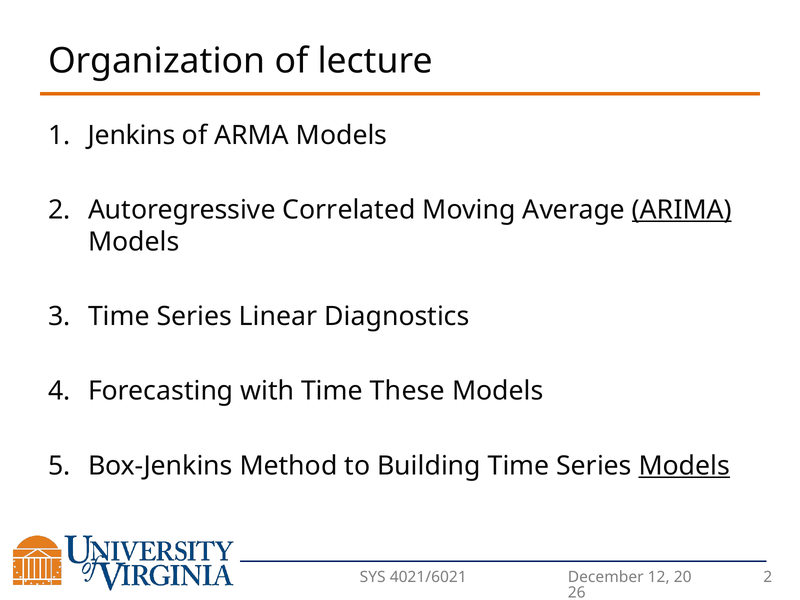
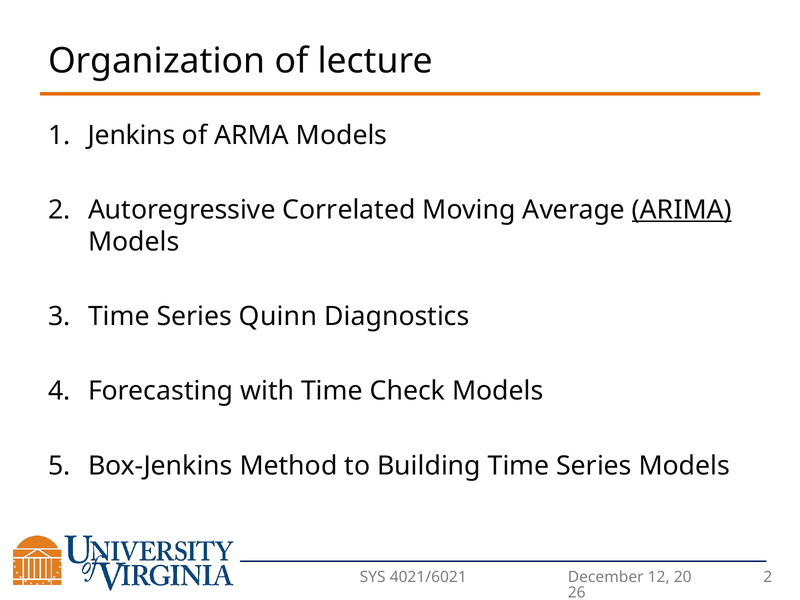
Linear: Linear -> Quinn
These: These -> Check
Models at (684, 466) underline: present -> none
